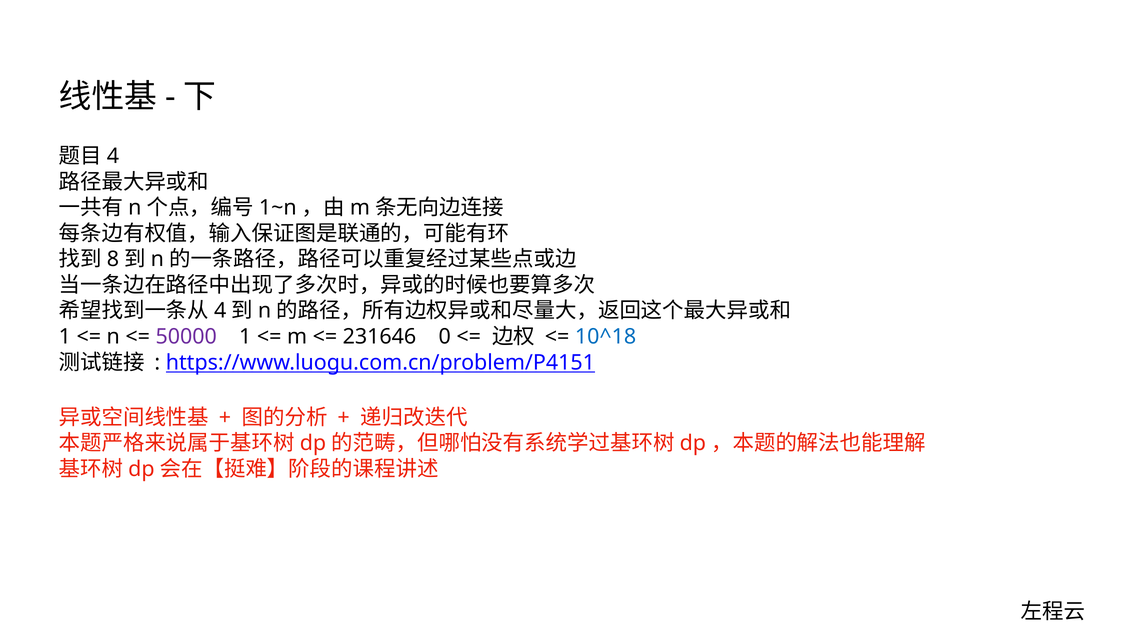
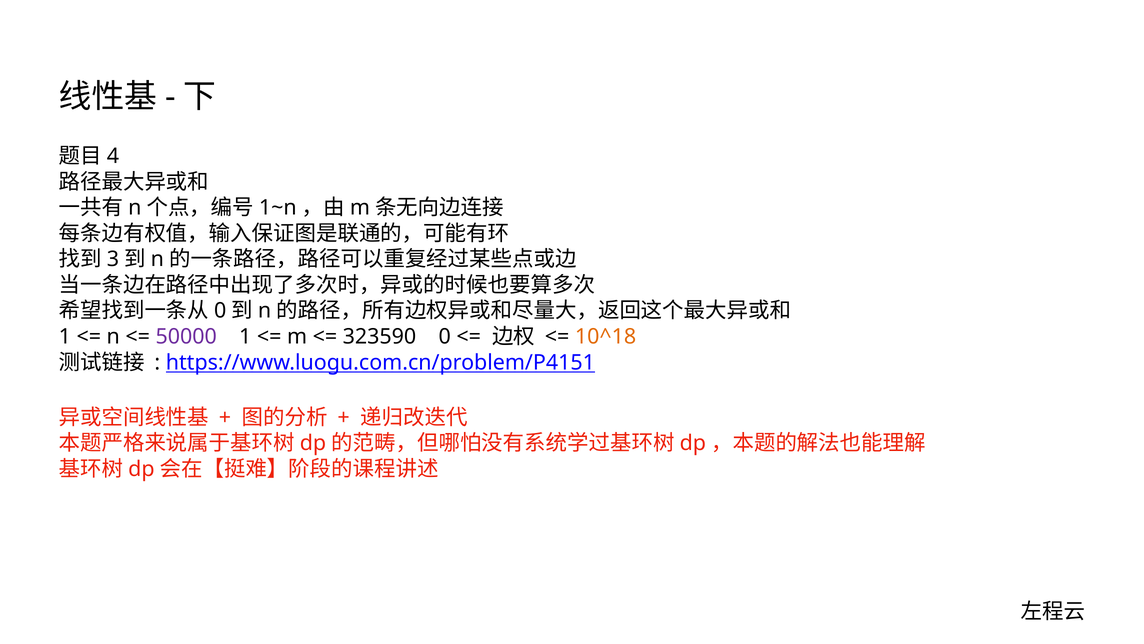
8: 8 -> 3
4 at (220, 311): 4 -> 0
231646: 231646 -> 323590
10^18 colour: blue -> orange
